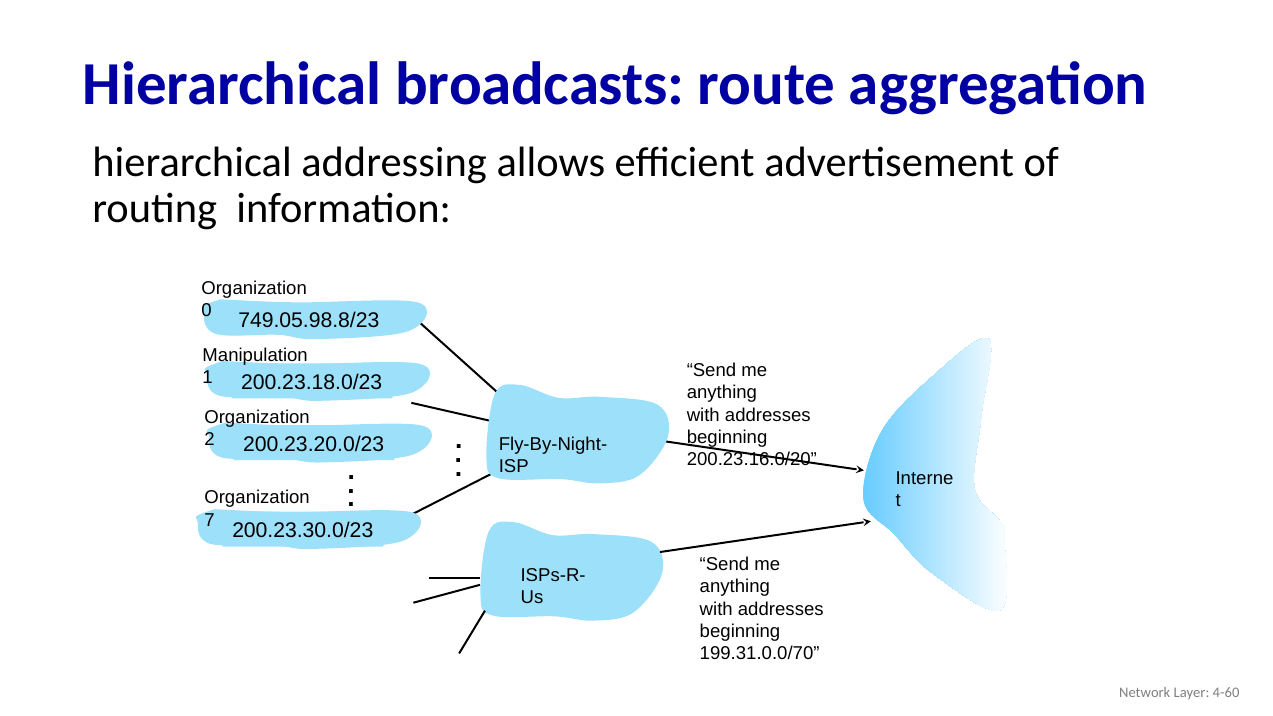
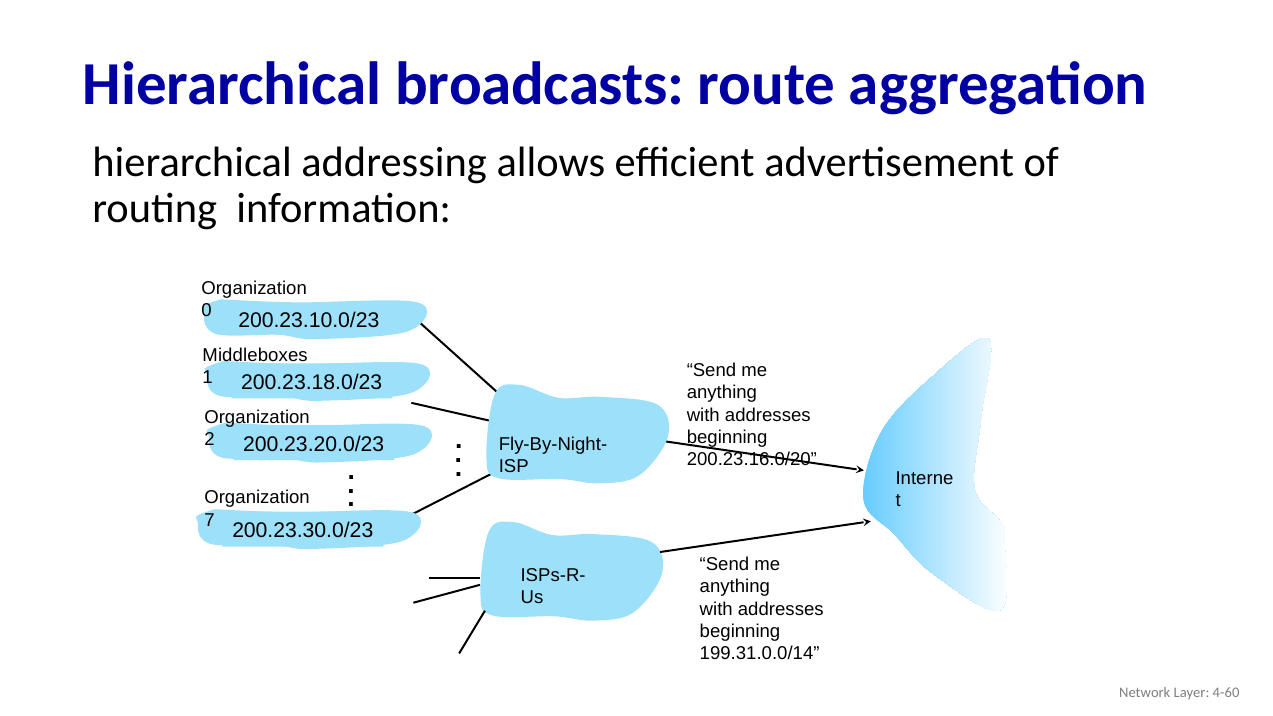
749.05.98.8/23: 749.05.98.8/23 -> 200.23.10.0/23
Manipulation: Manipulation -> Middleboxes
199.31.0.0/70: 199.31.0.0/70 -> 199.31.0.0/14
